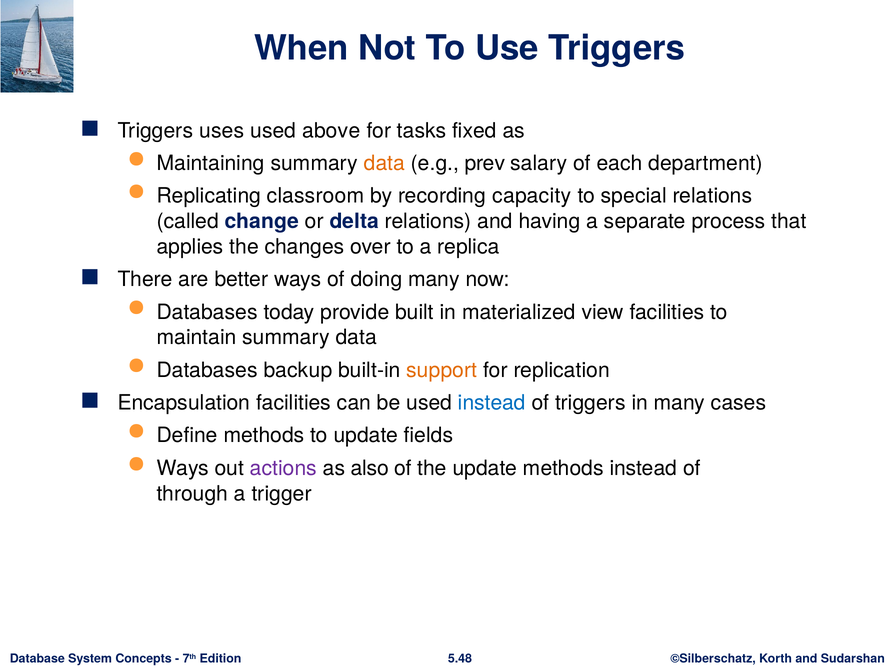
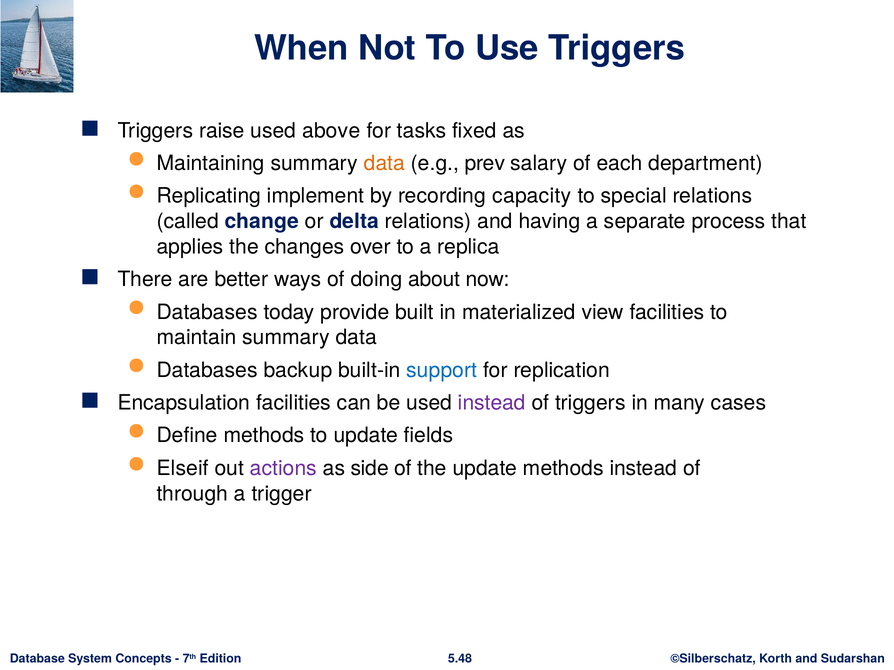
uses: uses -> raise
classroom: classroom -> implement
doing many: many -> about
support colour: orange -> blue
instead at (492, 403) colour: blue -> purple
Ways at (183, 469): Ways -> Elseif
also: also -> side
